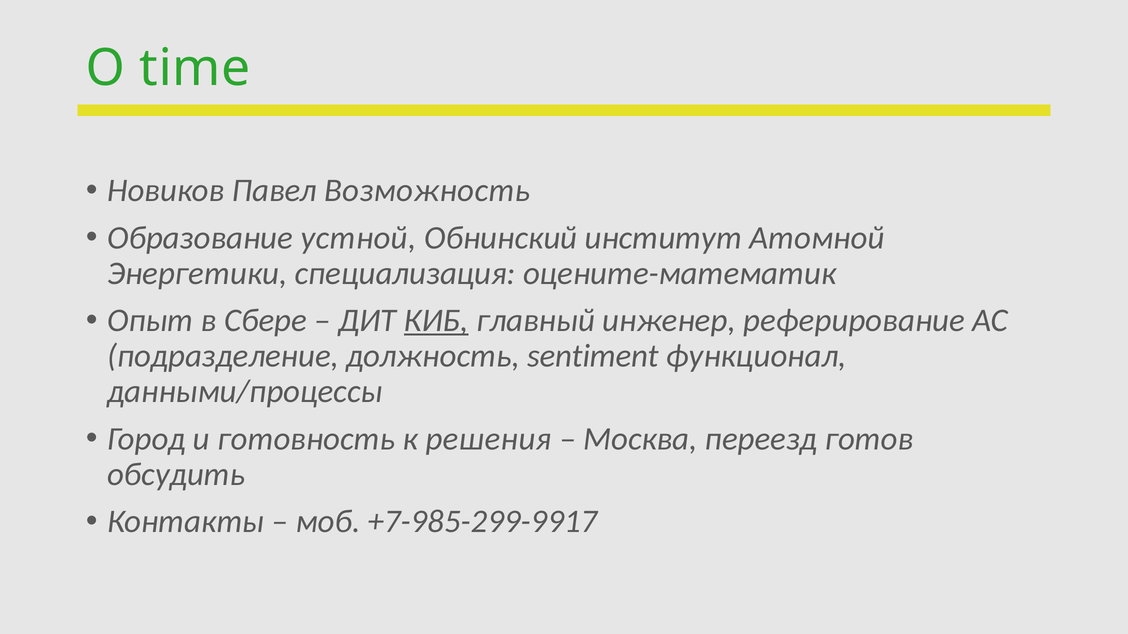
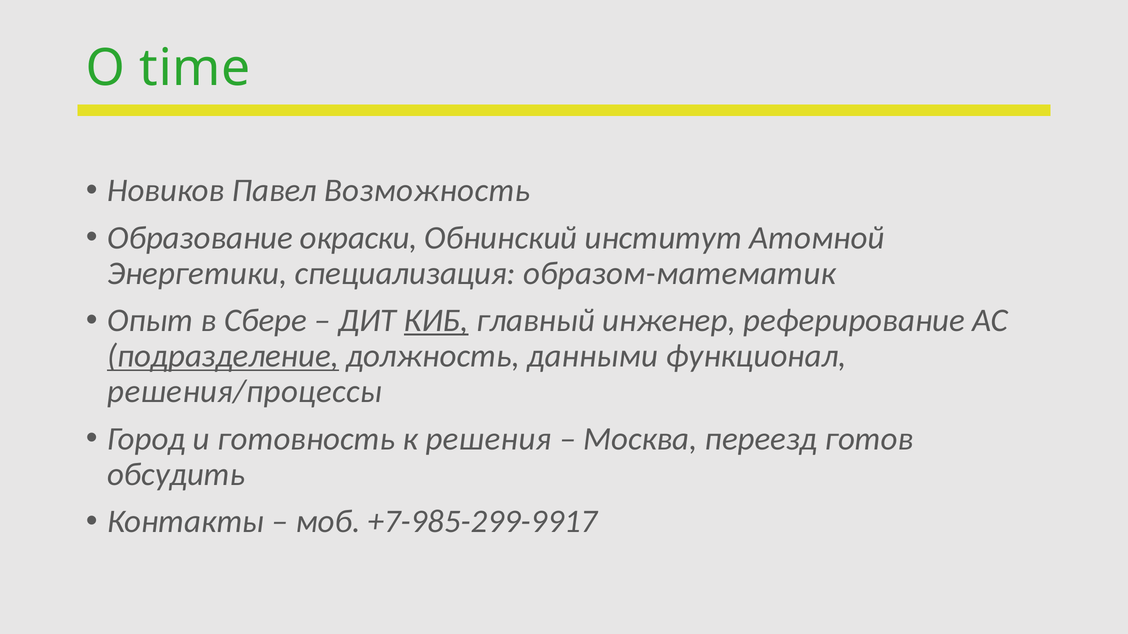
устной: устной -> окраски
оцените-математик: оцените-математик -> образом-математик
подразделение underline: none -> present
sentiment: sentiment -> данными
данными/процессы: данными/процессы -> решения/процессы
